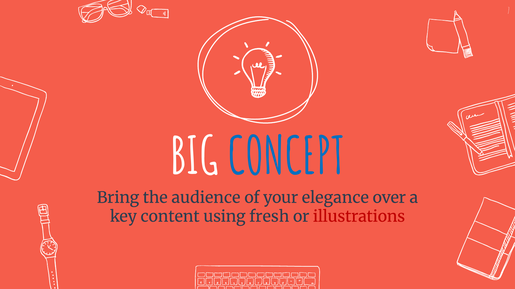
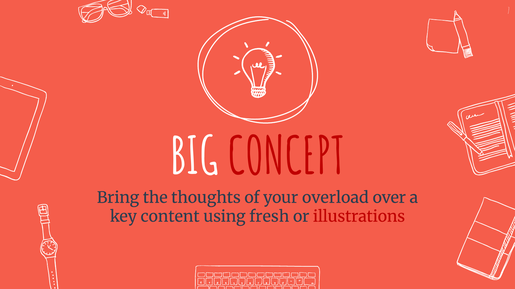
CONCEPT colour: blue -> red
audience: audience -> thoughts
elegance: elegance -> overload
